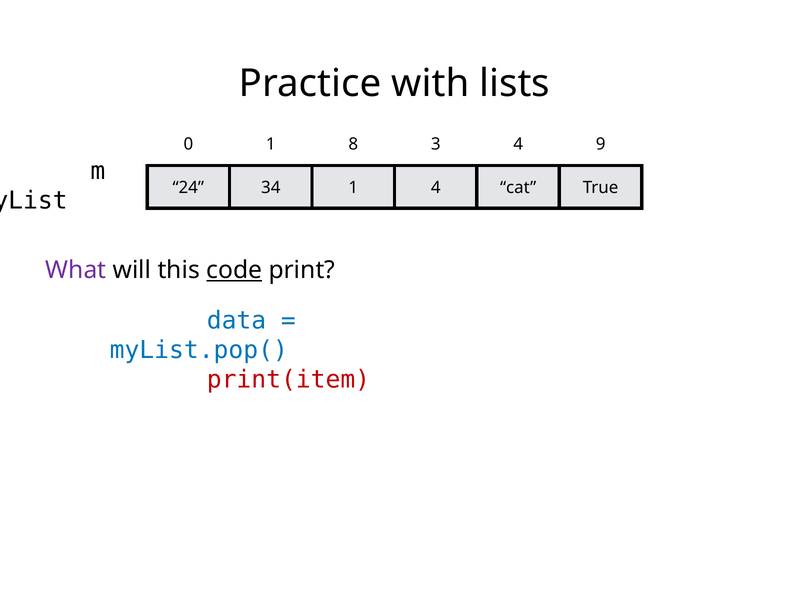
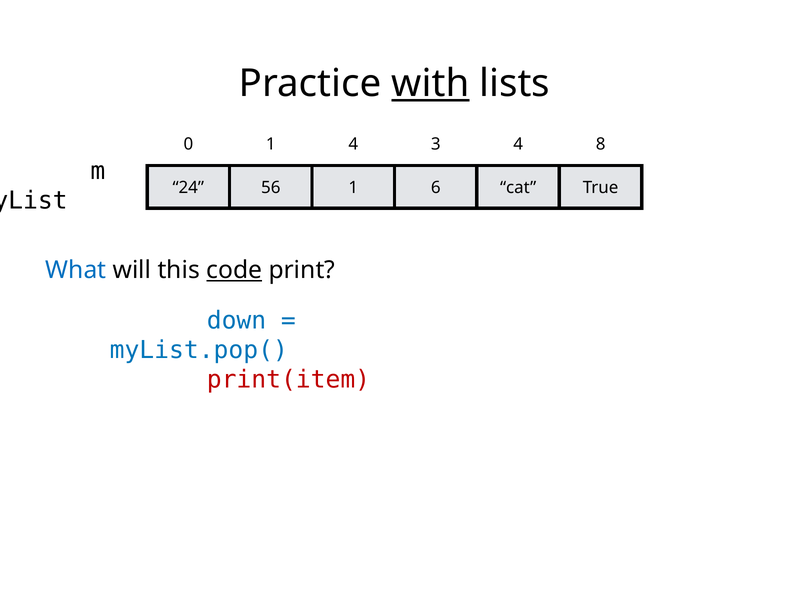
with underline: none -> present
1 8: 8 -> 4
9: 9 -> 8
34: 34 -> 56
1 4: 4 -> 6
What colour: purple -> blue
data: data -> down
